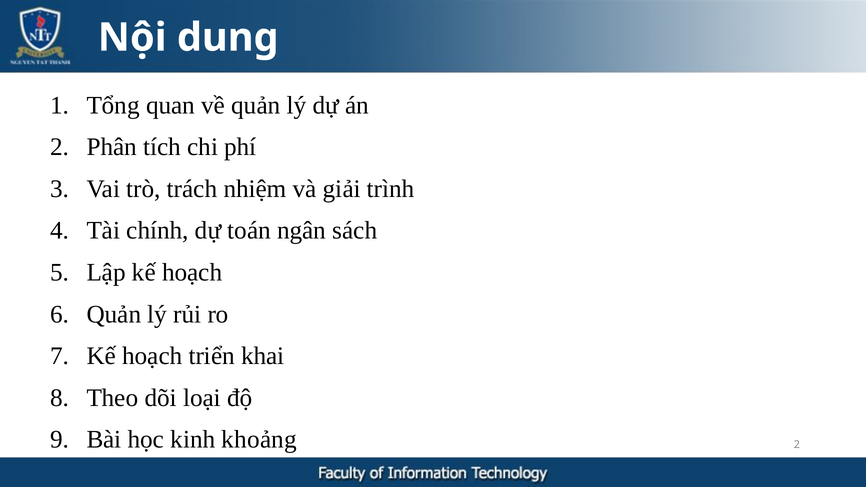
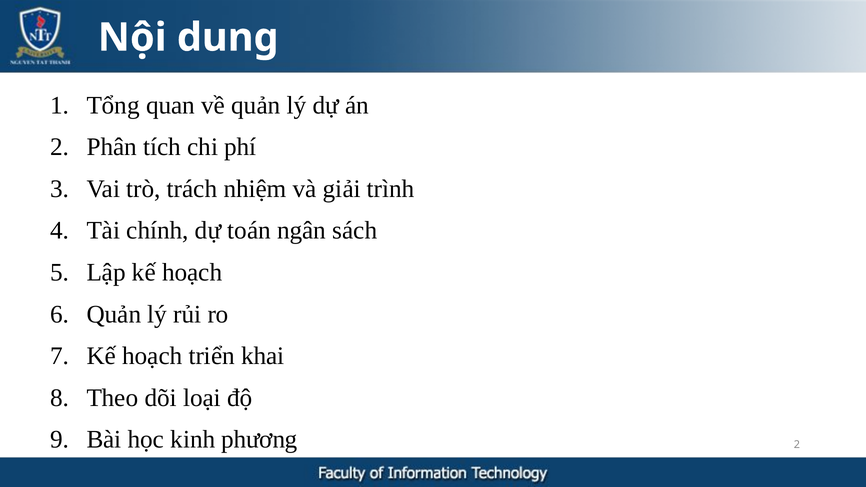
khoảng: khoảng -> phương
